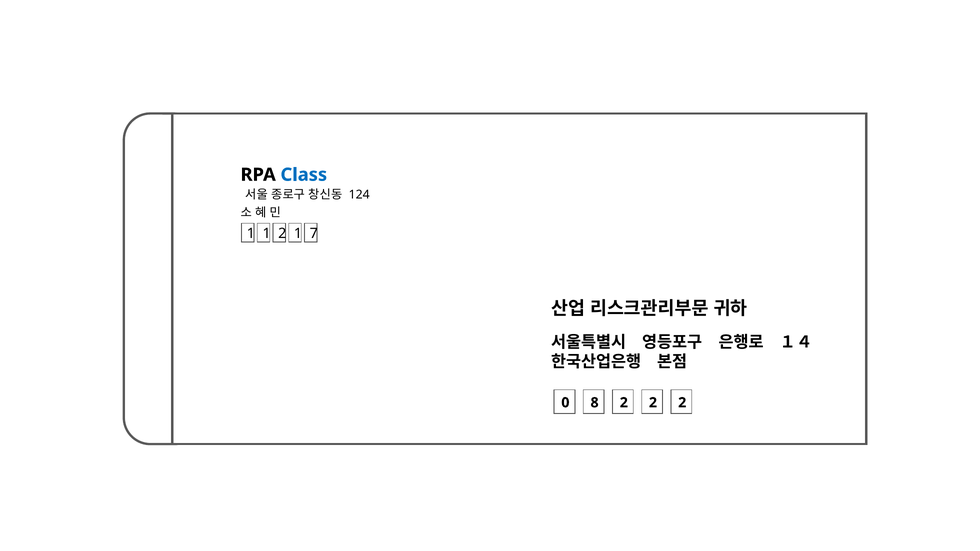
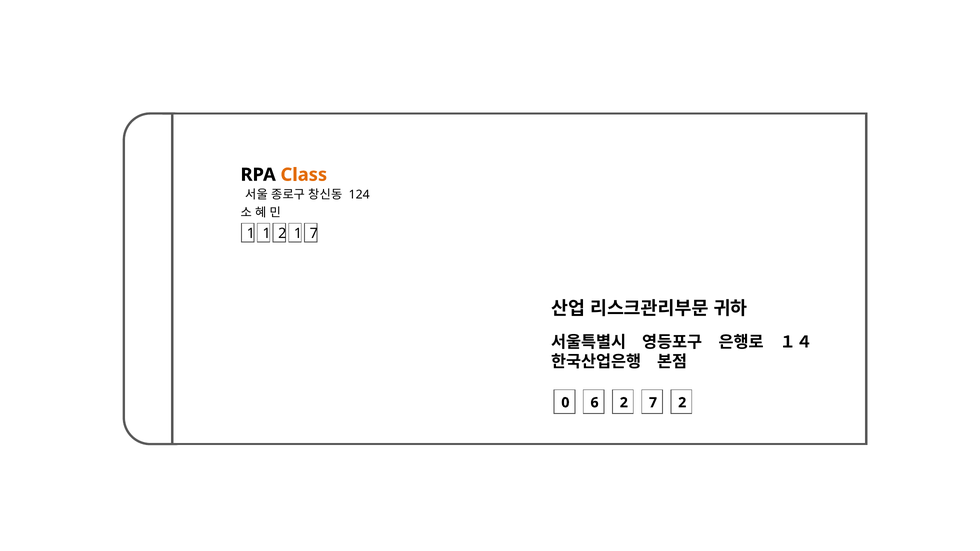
Class colour: blue -> orange
8: 8 -> 6
2 at (653, 403): 2 -> 7
